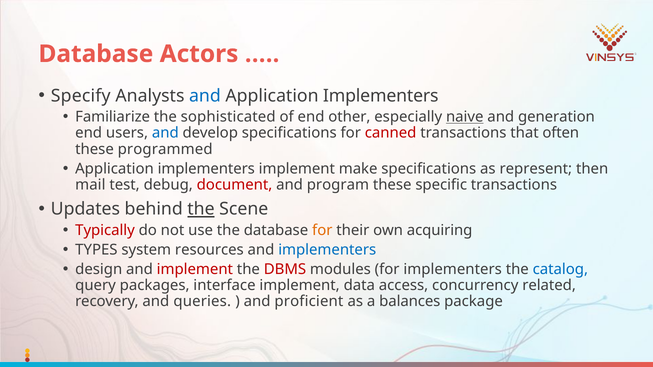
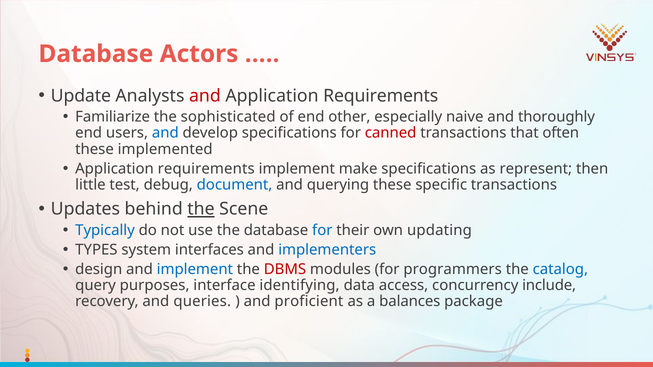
Specify: Specify -> Update
and at (205, 96) colour: blue -> red
Implementers at (381, 96): Implementers -> Requirements
naive underline: present -> none
generation: generation -> thoroughly
programmed: programmed -> implemented
implementers at (206, 169): implementers -> requirements
mail: mail -> little
document colour: red -> blue
program: program -> querying
Typically colour: red -> blue
for at (322, 230) colour: orange -> blue
acquiring: acquiring -> updating
resources: resources -> interfaces
implement at (195, 269) colour: red -> blue
for implementers: implementers -> programmers
packages: packages -> purposes
interface implement: implement -> identifying
related: related -> include
